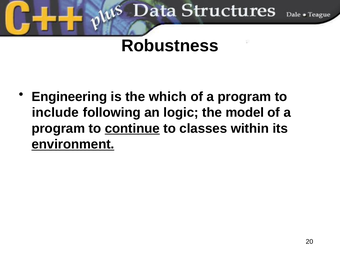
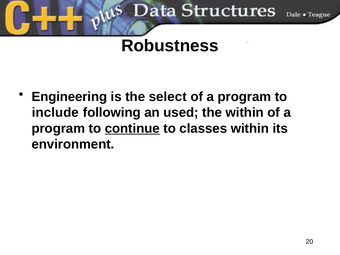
which: which -> select
logic: logic -> used
the model: model -> within
environment underline: present -> none
